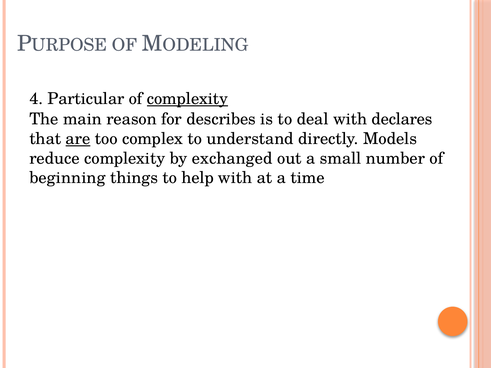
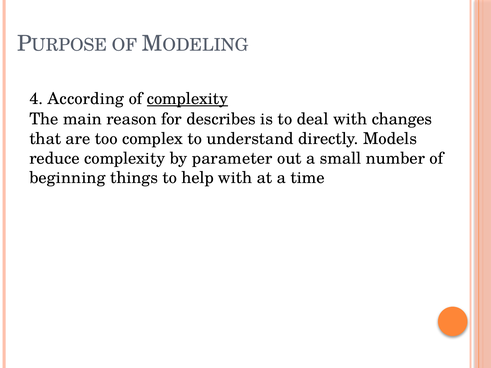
Particular: Particular -> According
declares: declares -> changes
are underline: present -> none
exchanged: exchanged -> parameter
